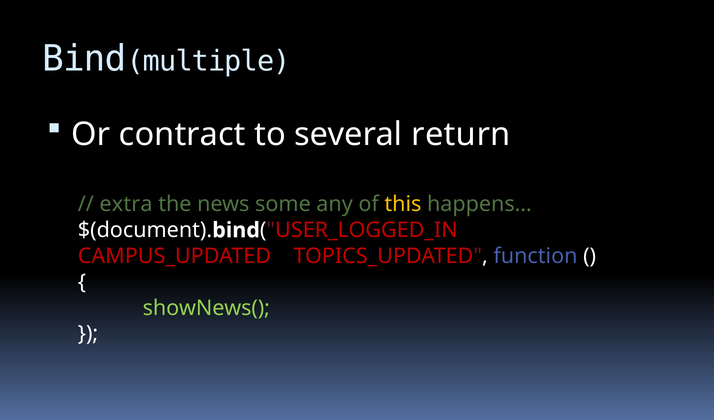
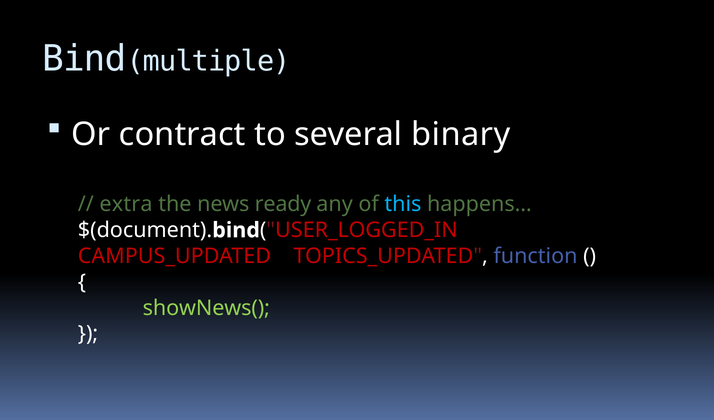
return: return -> binary
some: some -> ready
this colour: yellow -> light blue
